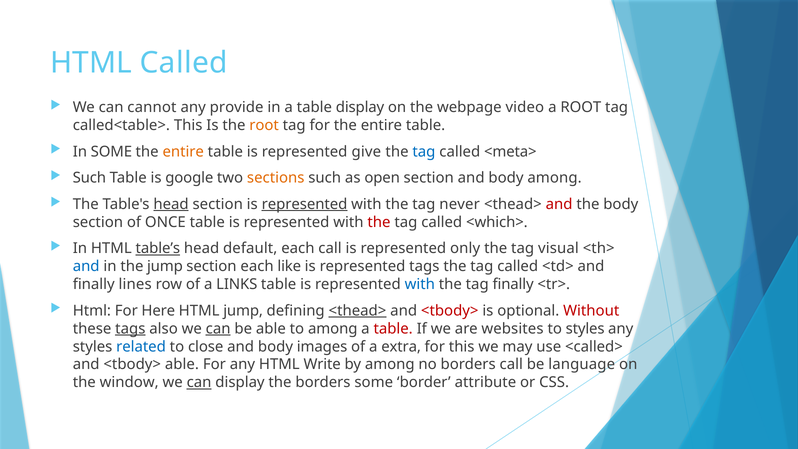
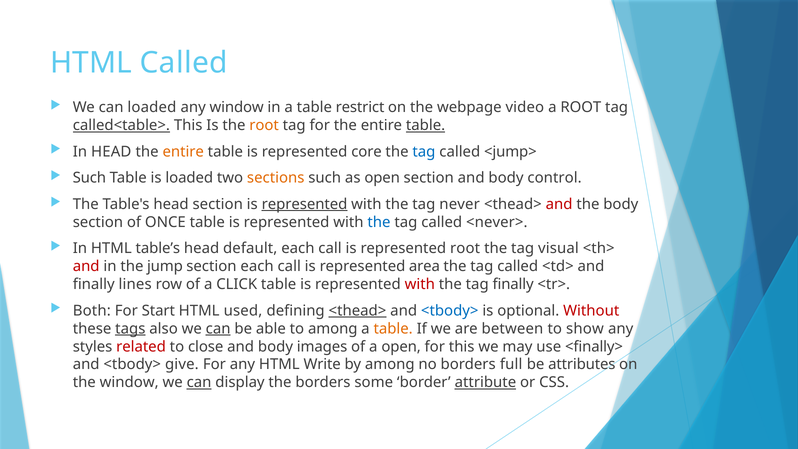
can cannot: cannot -> loaded
any provide: provide -> window
table display: display -> restrict
called<table> underline: none -> present
table at (426, 125) underline: none -> present
In SOME: SOME -> HEAD
give: give -> core
<meta>: <meta> -> <jump>
is google: google -> loaded
body among: among -> control
head at (171, 204) underline: present -> none
the at (379, 222) colour: red -> blue
<which>: <which> -> <never>
table’s underline: present -> none
represented only: only -> root
and at (86, 266) colour: blue -> red
section each like: like -> call
represented tags: tags -> area
LINKS: LINKS -> CLICK
with at (420, 284) colour: blue -> red
Html at (92, 311): Html -> Both
Here: Here -> Start
HTML jump: jump -> used
<tbody> at (450, 311) colour: red -> blue
table at (393, 329) colour: red -> orange
websites: websites -> between
to styles: styles -> show
related colour: blue -> red
a extra: extra -> open
<called>: <called> -> <finally>
<tbody> able: able -> give
borders call: call -> full
language: language -> attributes
attribute underline: none -> present
